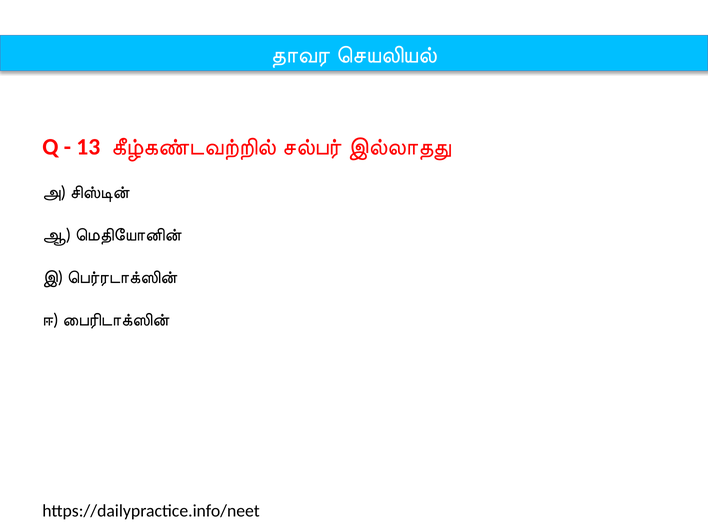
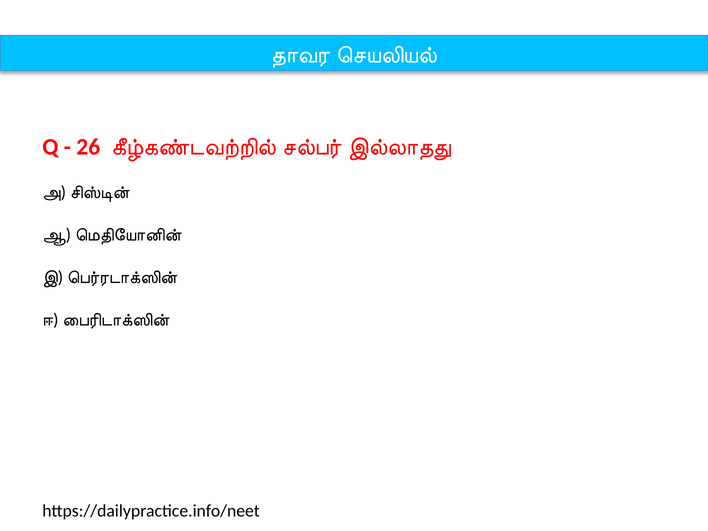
13: 13 -> 26
